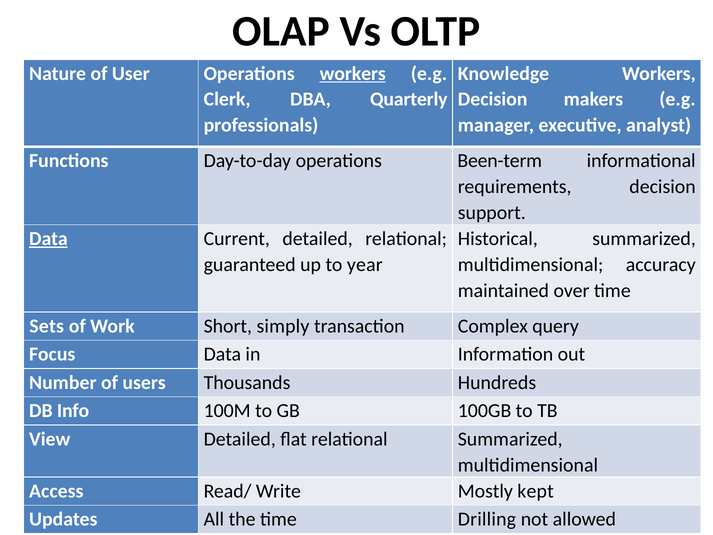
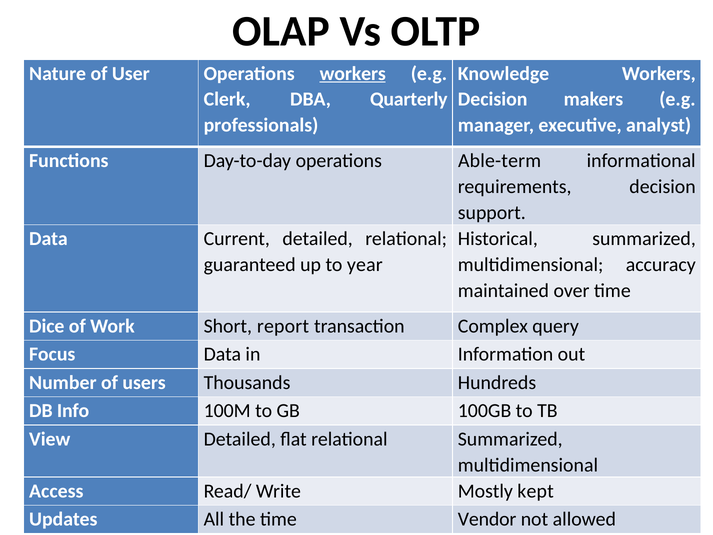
Been-term: Been-term -> Able-term
Data at (48, 239) underline: present -> none
Sets: Sets -> Dice
simply: simply -> report
Drilling: Drilling -> Vendor
